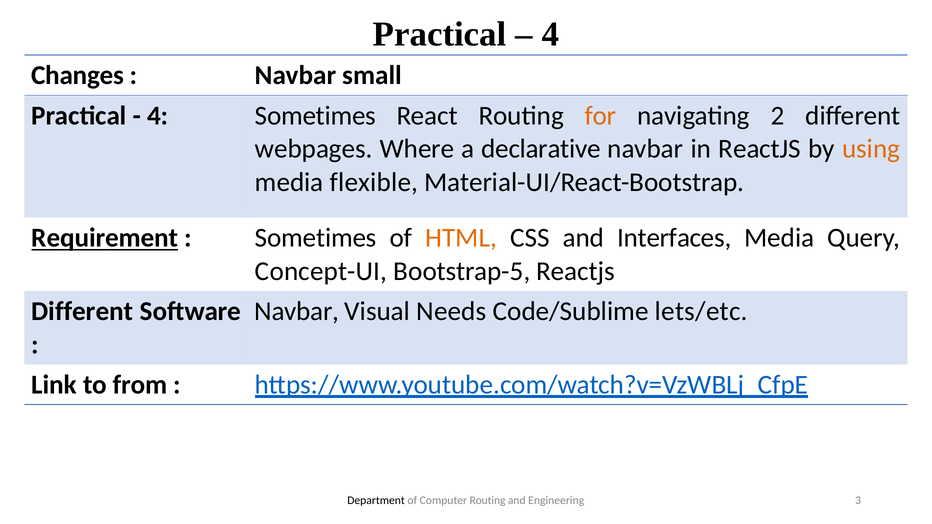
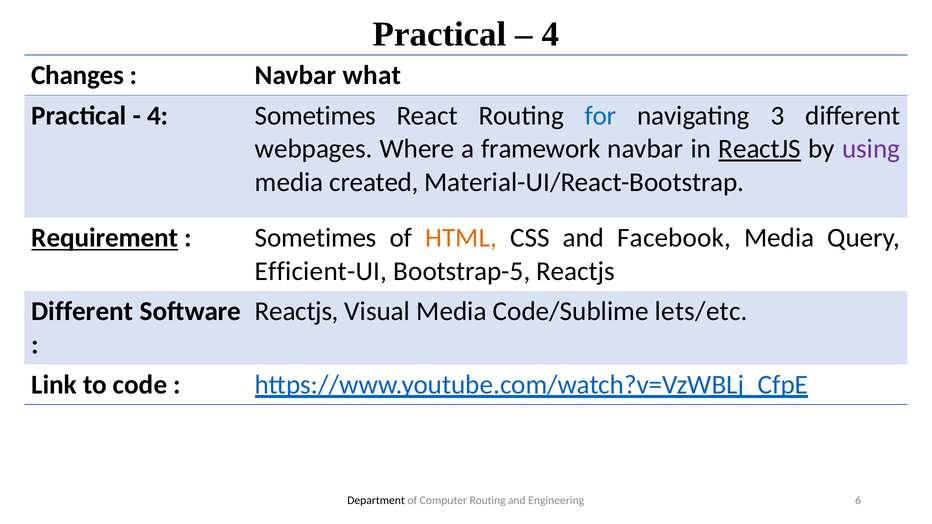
small: small -> what
for colour: orange -> blue
2: 2 -> 3
declarative: declarative -> framework
ReactJS at (760, 149) underline: none -> present
using colour: orange -> purple
flexible: flexible -> created
Interfaces: Interfaces -> Facebook
Concept-UI: Concept-UI -> Efficient-UI
Navbar at (297, 312): Navbar -> Reactjs
Visual Needs: Needs -> Media
from: from -> code
3: 3 -> 6
